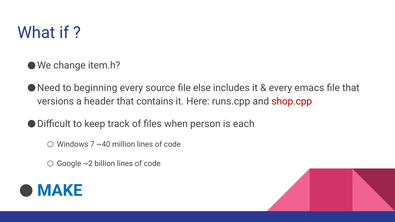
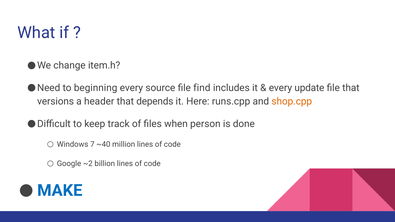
else: else -> find
emacs: emacs -> update
contains: contains -> depends
shop.cpp colour: red -> orange
each: each -> done
